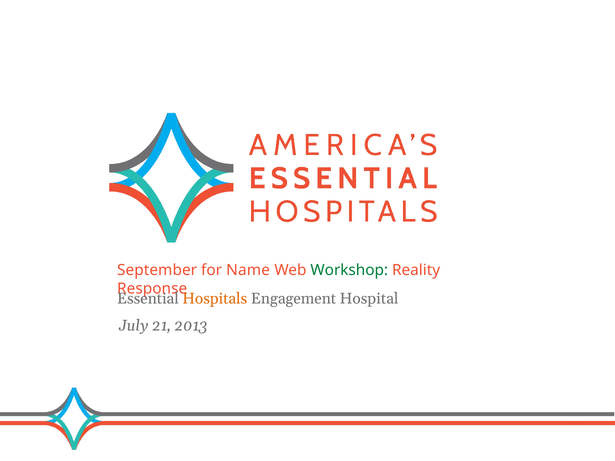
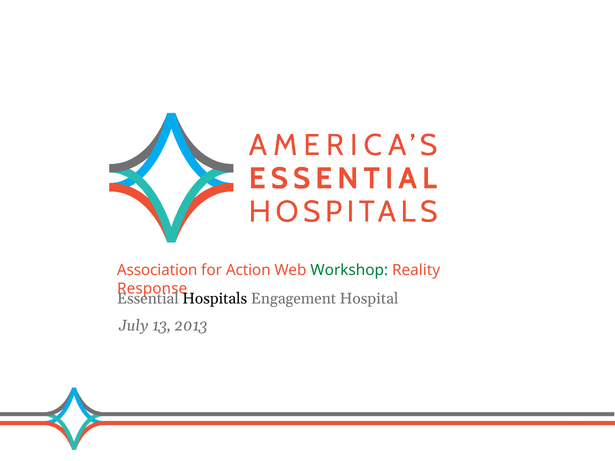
September: September -> Association
Name: Name -> Action
Hospitals colour: orange -> black
21: 21 -> 13
